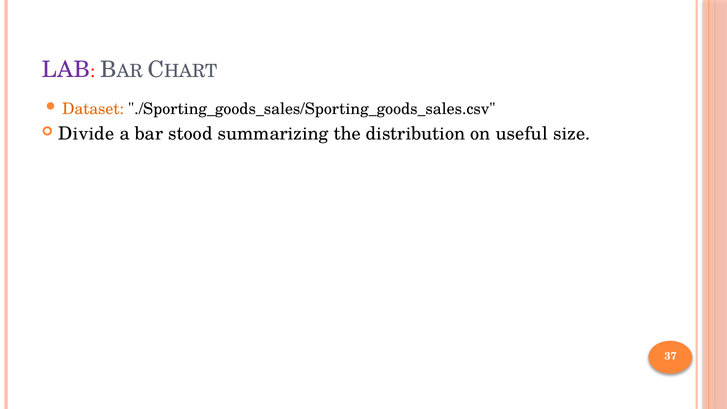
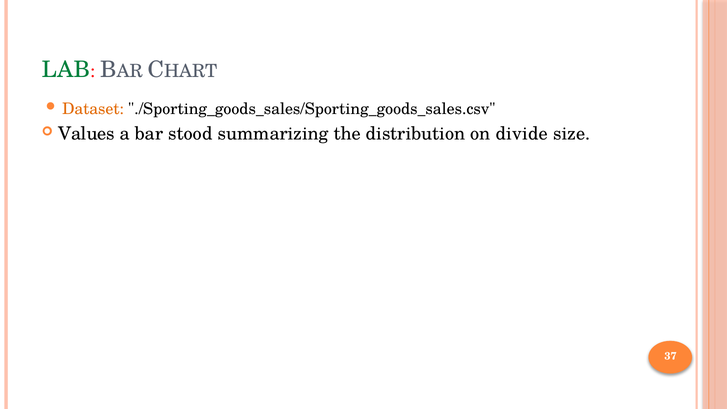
LAB colour: purple -> green
Divide: Divide -> Values
useful: useful -> divide
